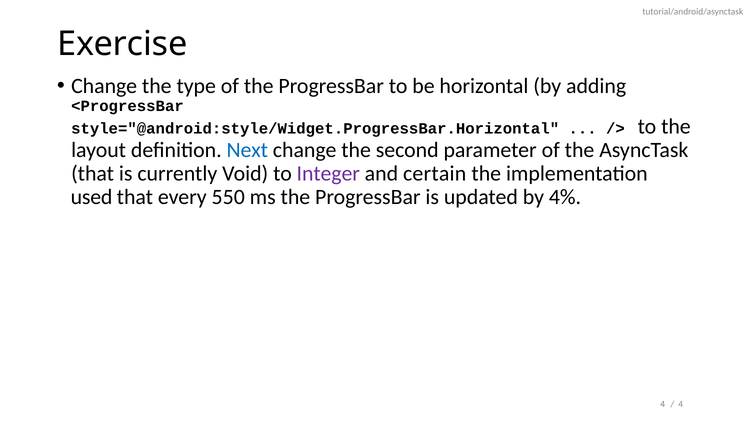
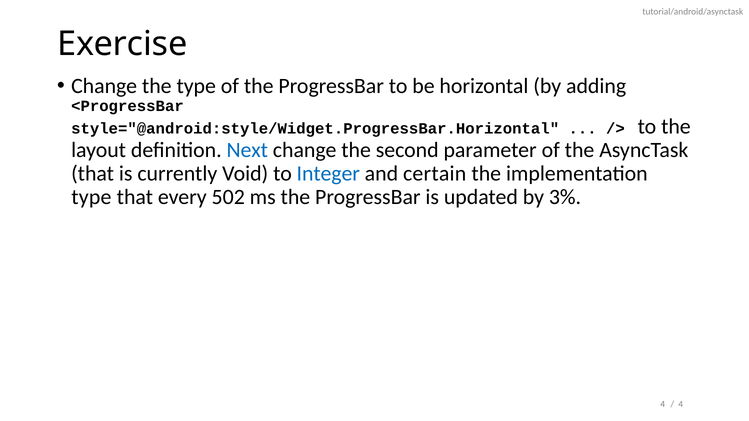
Integer colour: purple -> blue
used at (92, 197): used -> type
550: 550 -> 502
4%: 4% -> 3%
